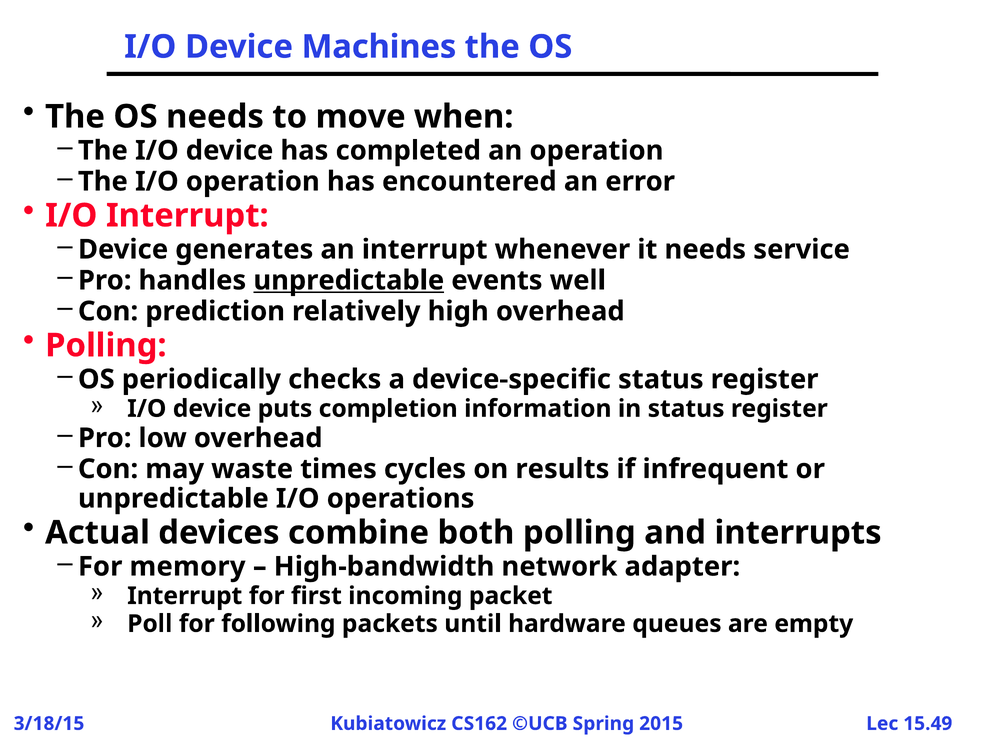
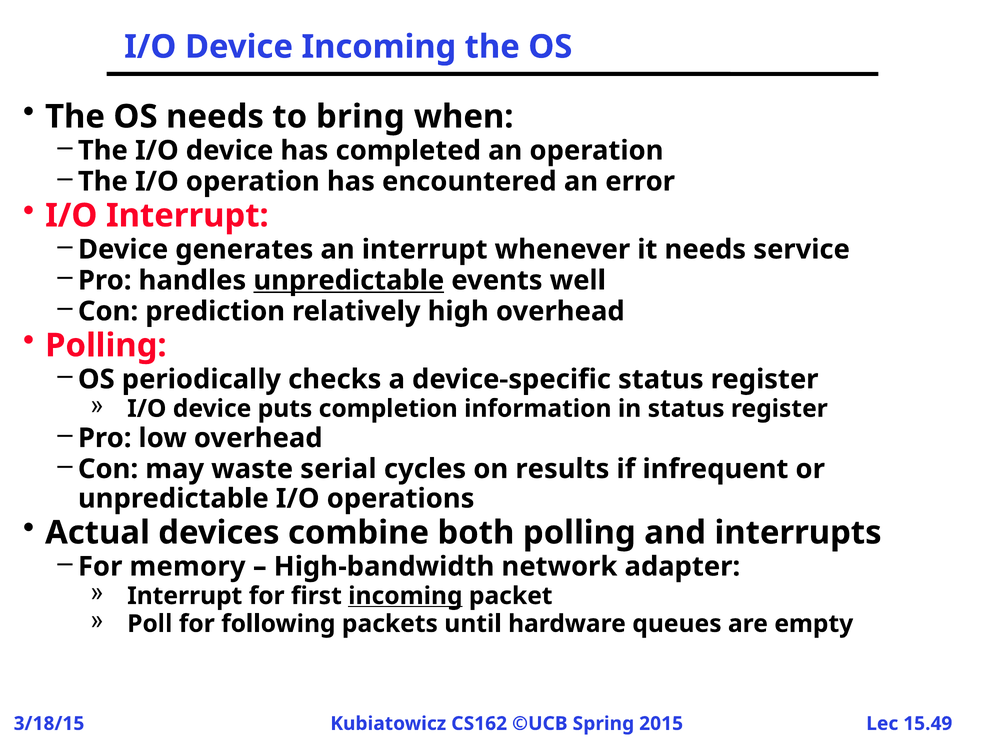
Device Machines: Machines -> Incoming
move: move -> bring
times: times -> serial
incoming at (405, 596) underline: none -> present
